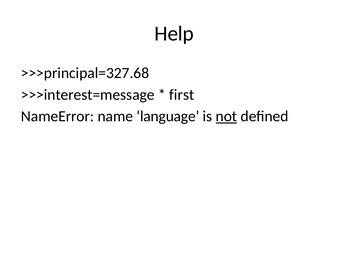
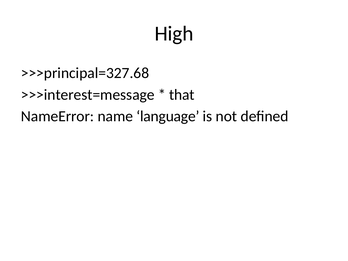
Help: Help -> High
first: first -> that
not underline: present -> none
